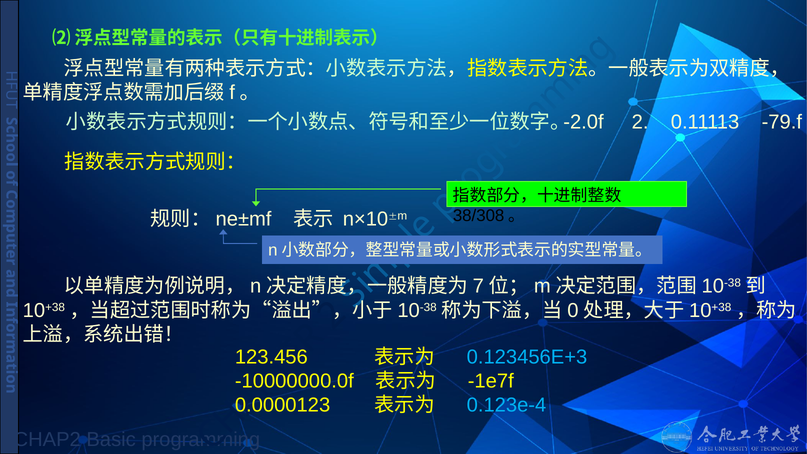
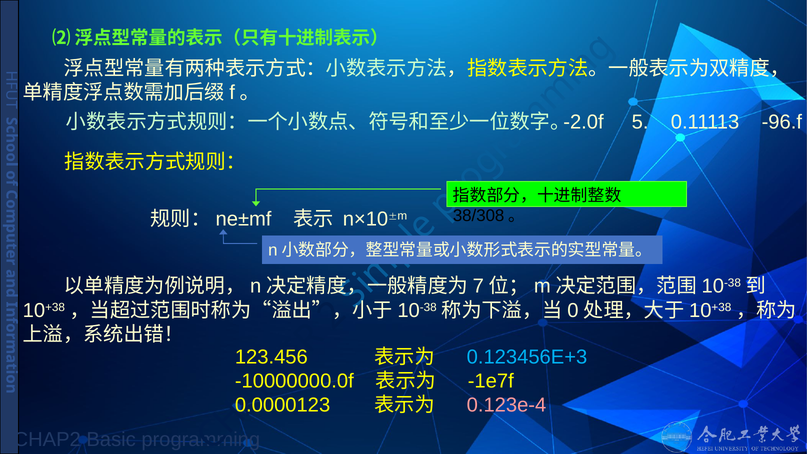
2 at (640, 122): 2 -> 5
-79.f: -79.f -> -96.f
0.123e-4 colour: light blue -> pink
